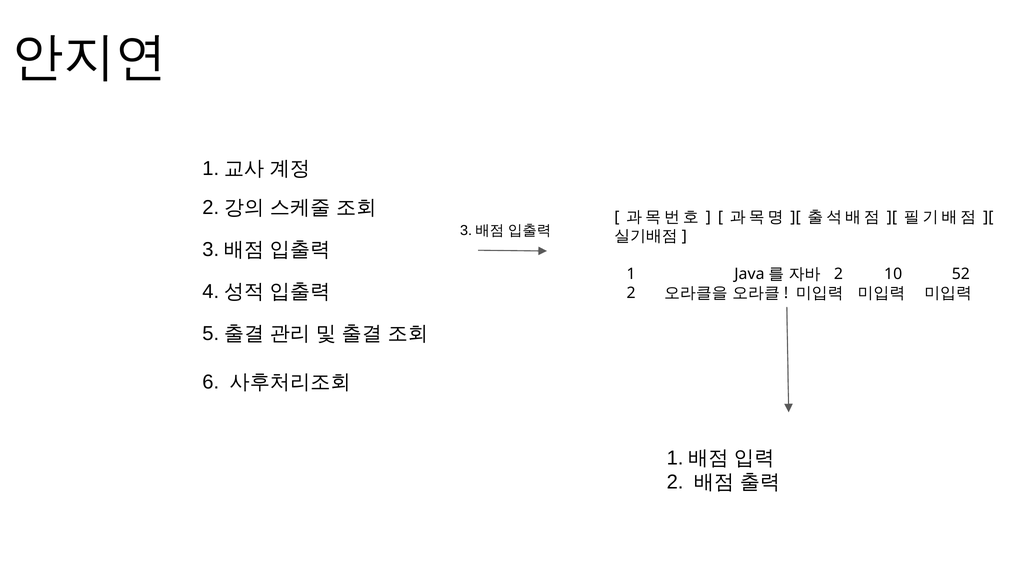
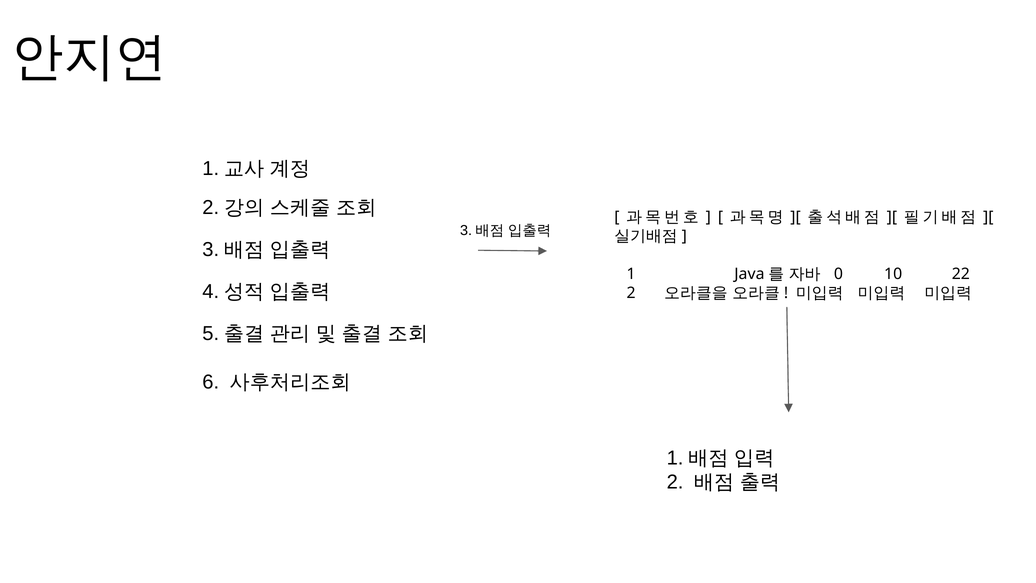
2 at (838, 274): 2 -> 0
52: 52 -> 22
